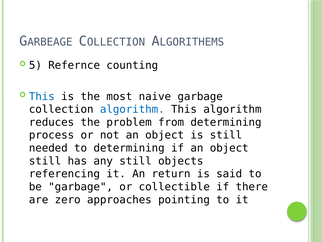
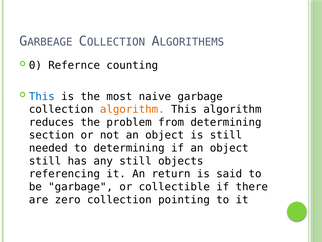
5: 5 -> 0
algorithm at (132, 109) colour: blue -> orange
process: process -> section
zero approaches: approaches -> collection
